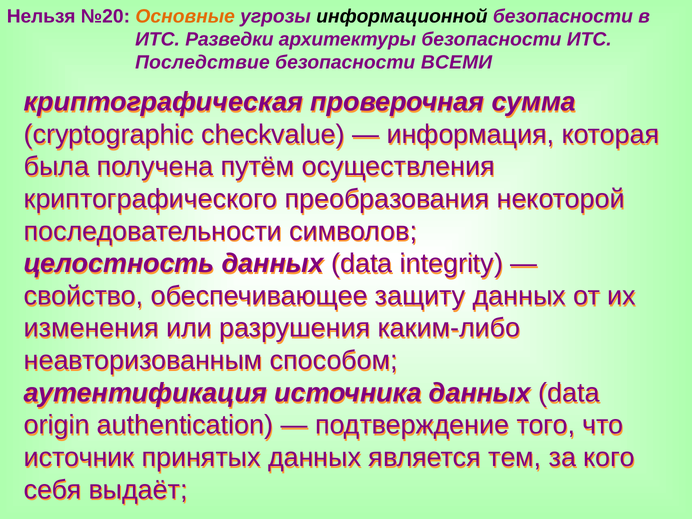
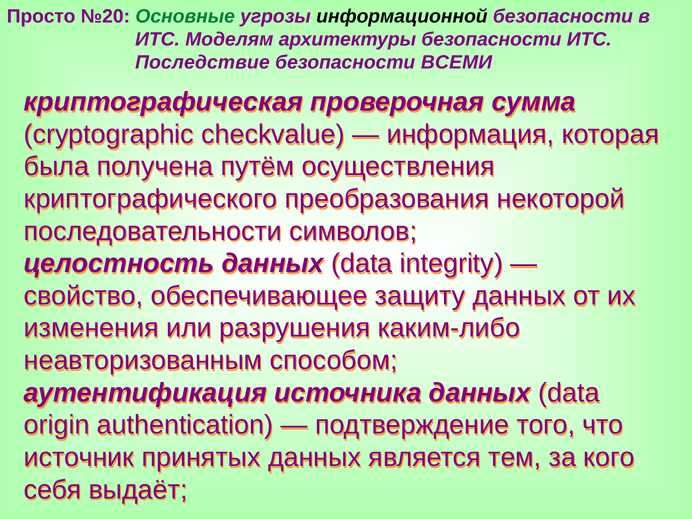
Нельзя: Нельзя -> Просто
Основные colour: orange -> green
Разведки: Разведки -> Моделям
